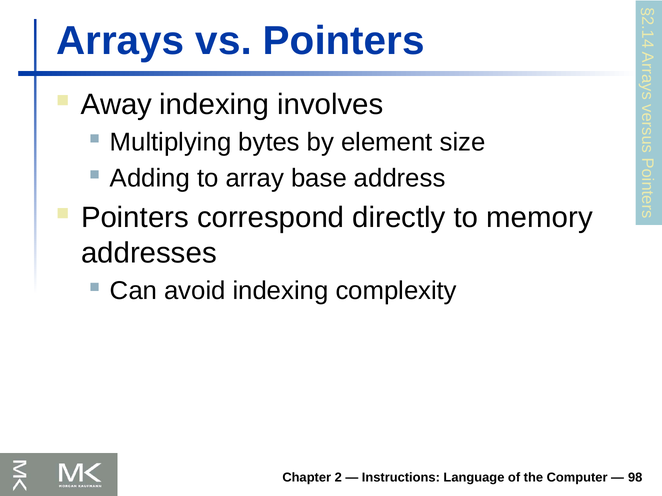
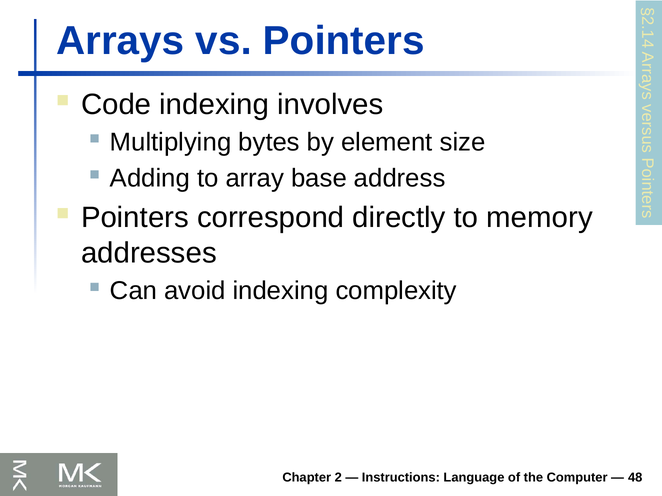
Away: Away -> Code
98: 98 -> 48
